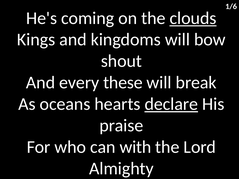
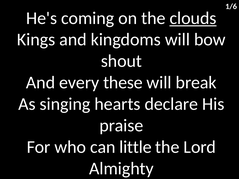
oceans: oceans -> singing
declare underline: present -> none
with: with -> little
